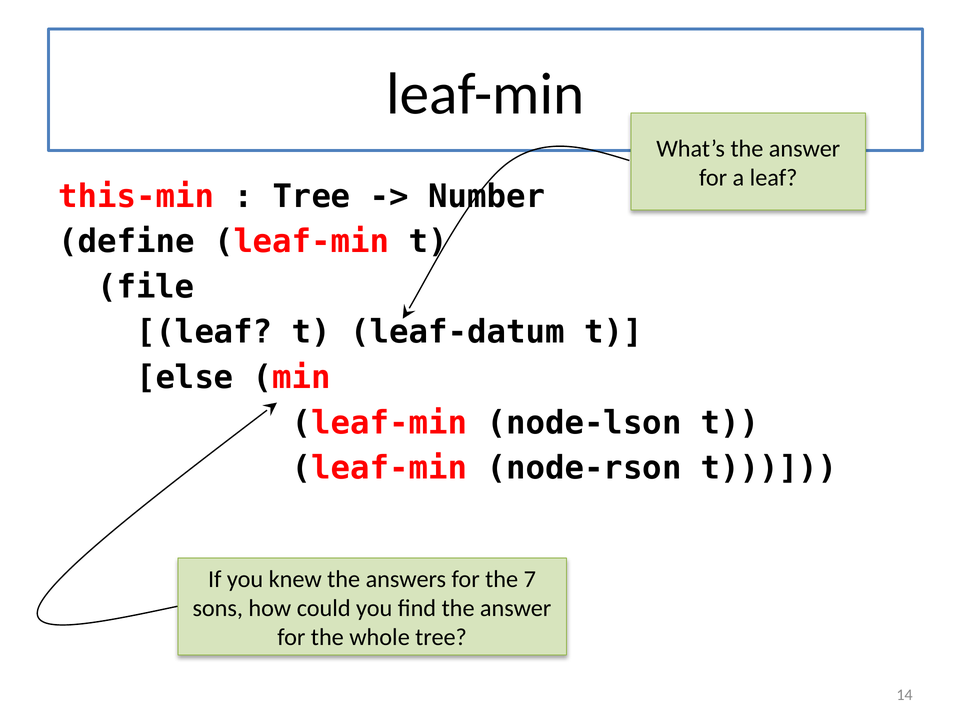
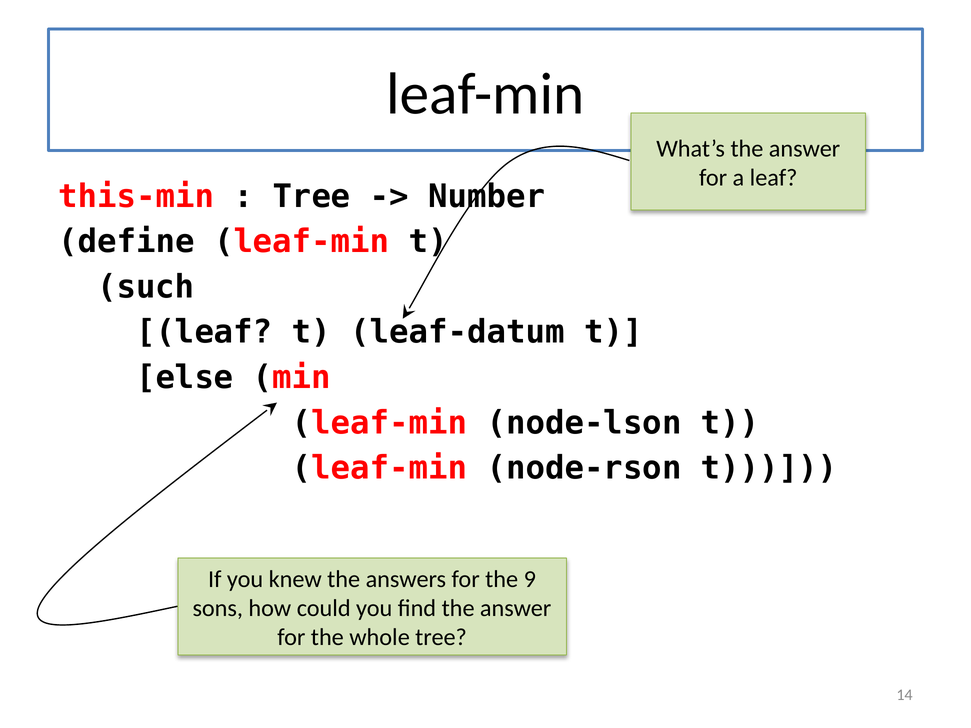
file: file -> such
7: 7 -> 9
